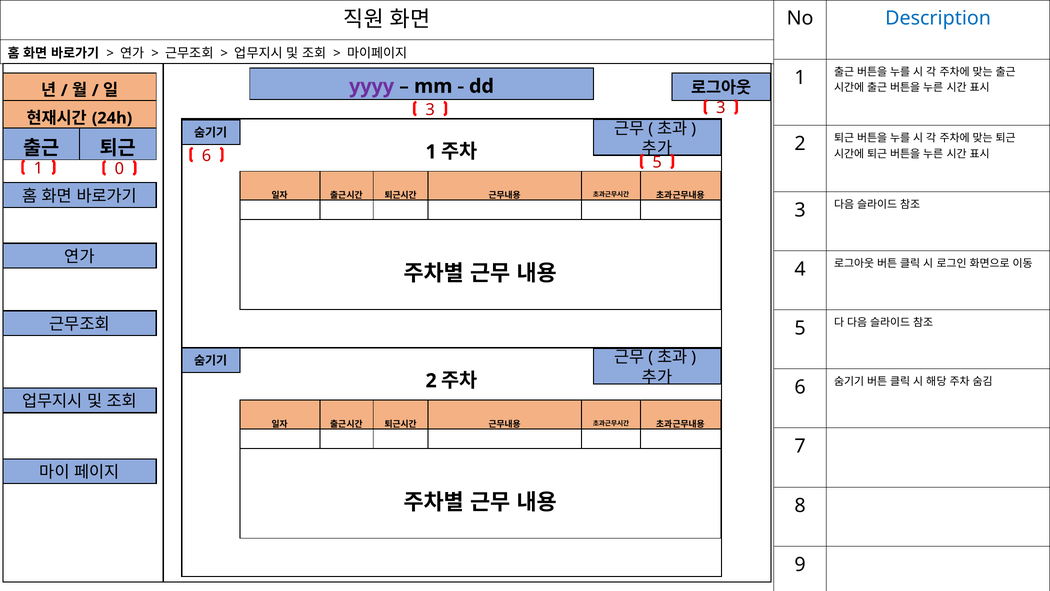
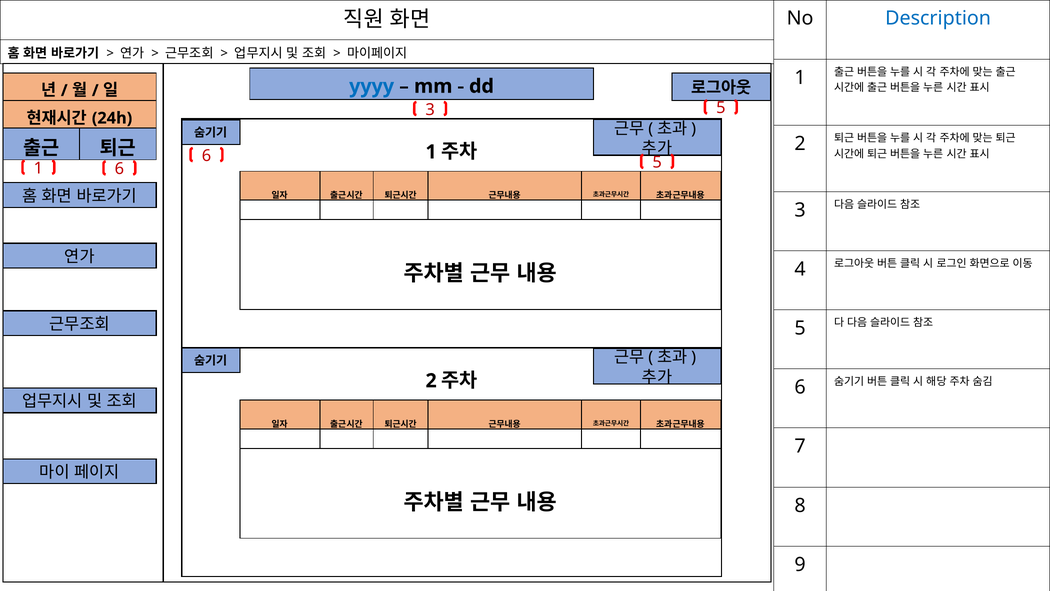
yyyy colour: purple -> blue
3 3: 3 -> 5
1 0: 0 -> 6
